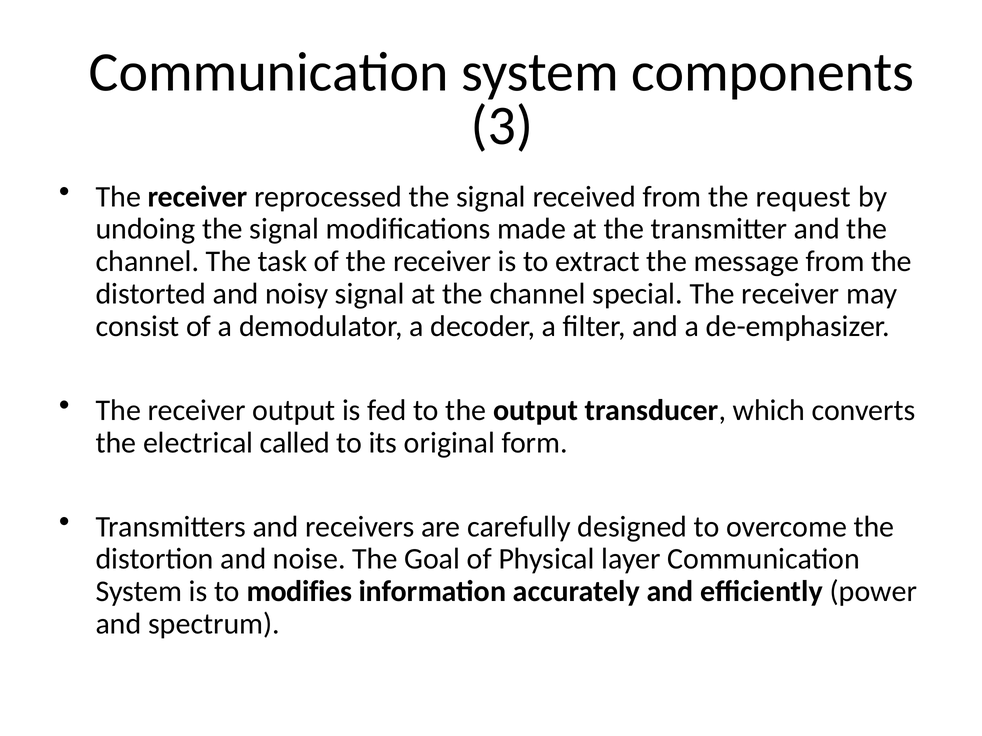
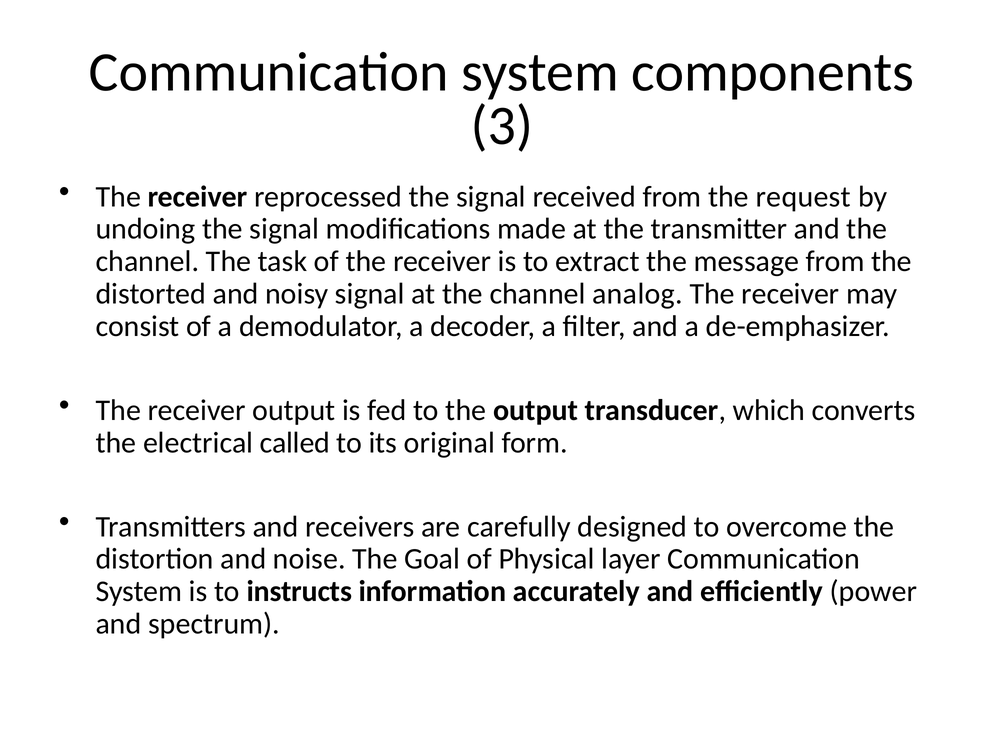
special: special -> analog
modifies: modifies -> instructs
